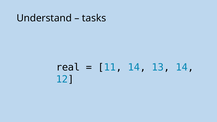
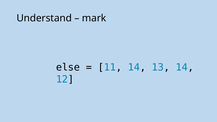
tasks: tasks -> mark
real: real -> else
